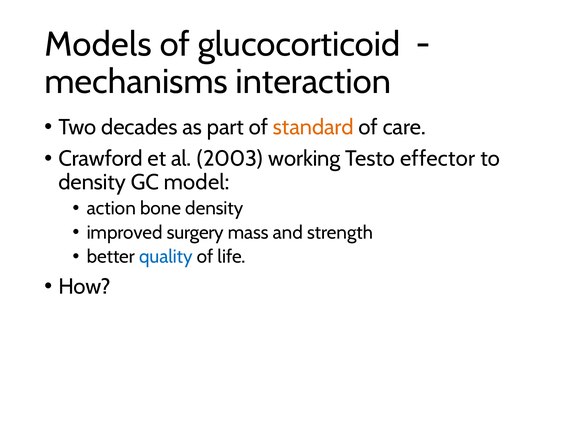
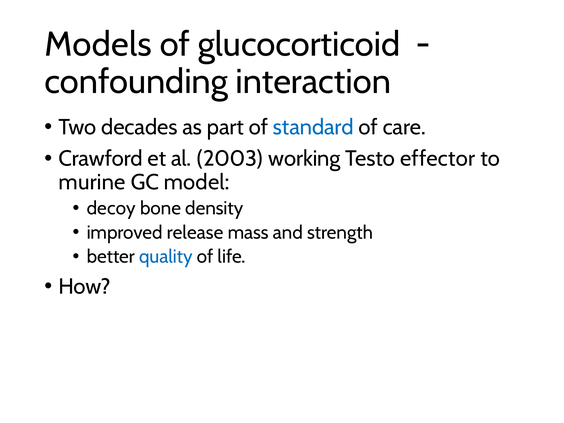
mechanisms: mechanisms -> confounding
standard colour: orange -> blue
density at (92, 182): density -> murine
action: action -> decoy
surgery: surgery -> release
